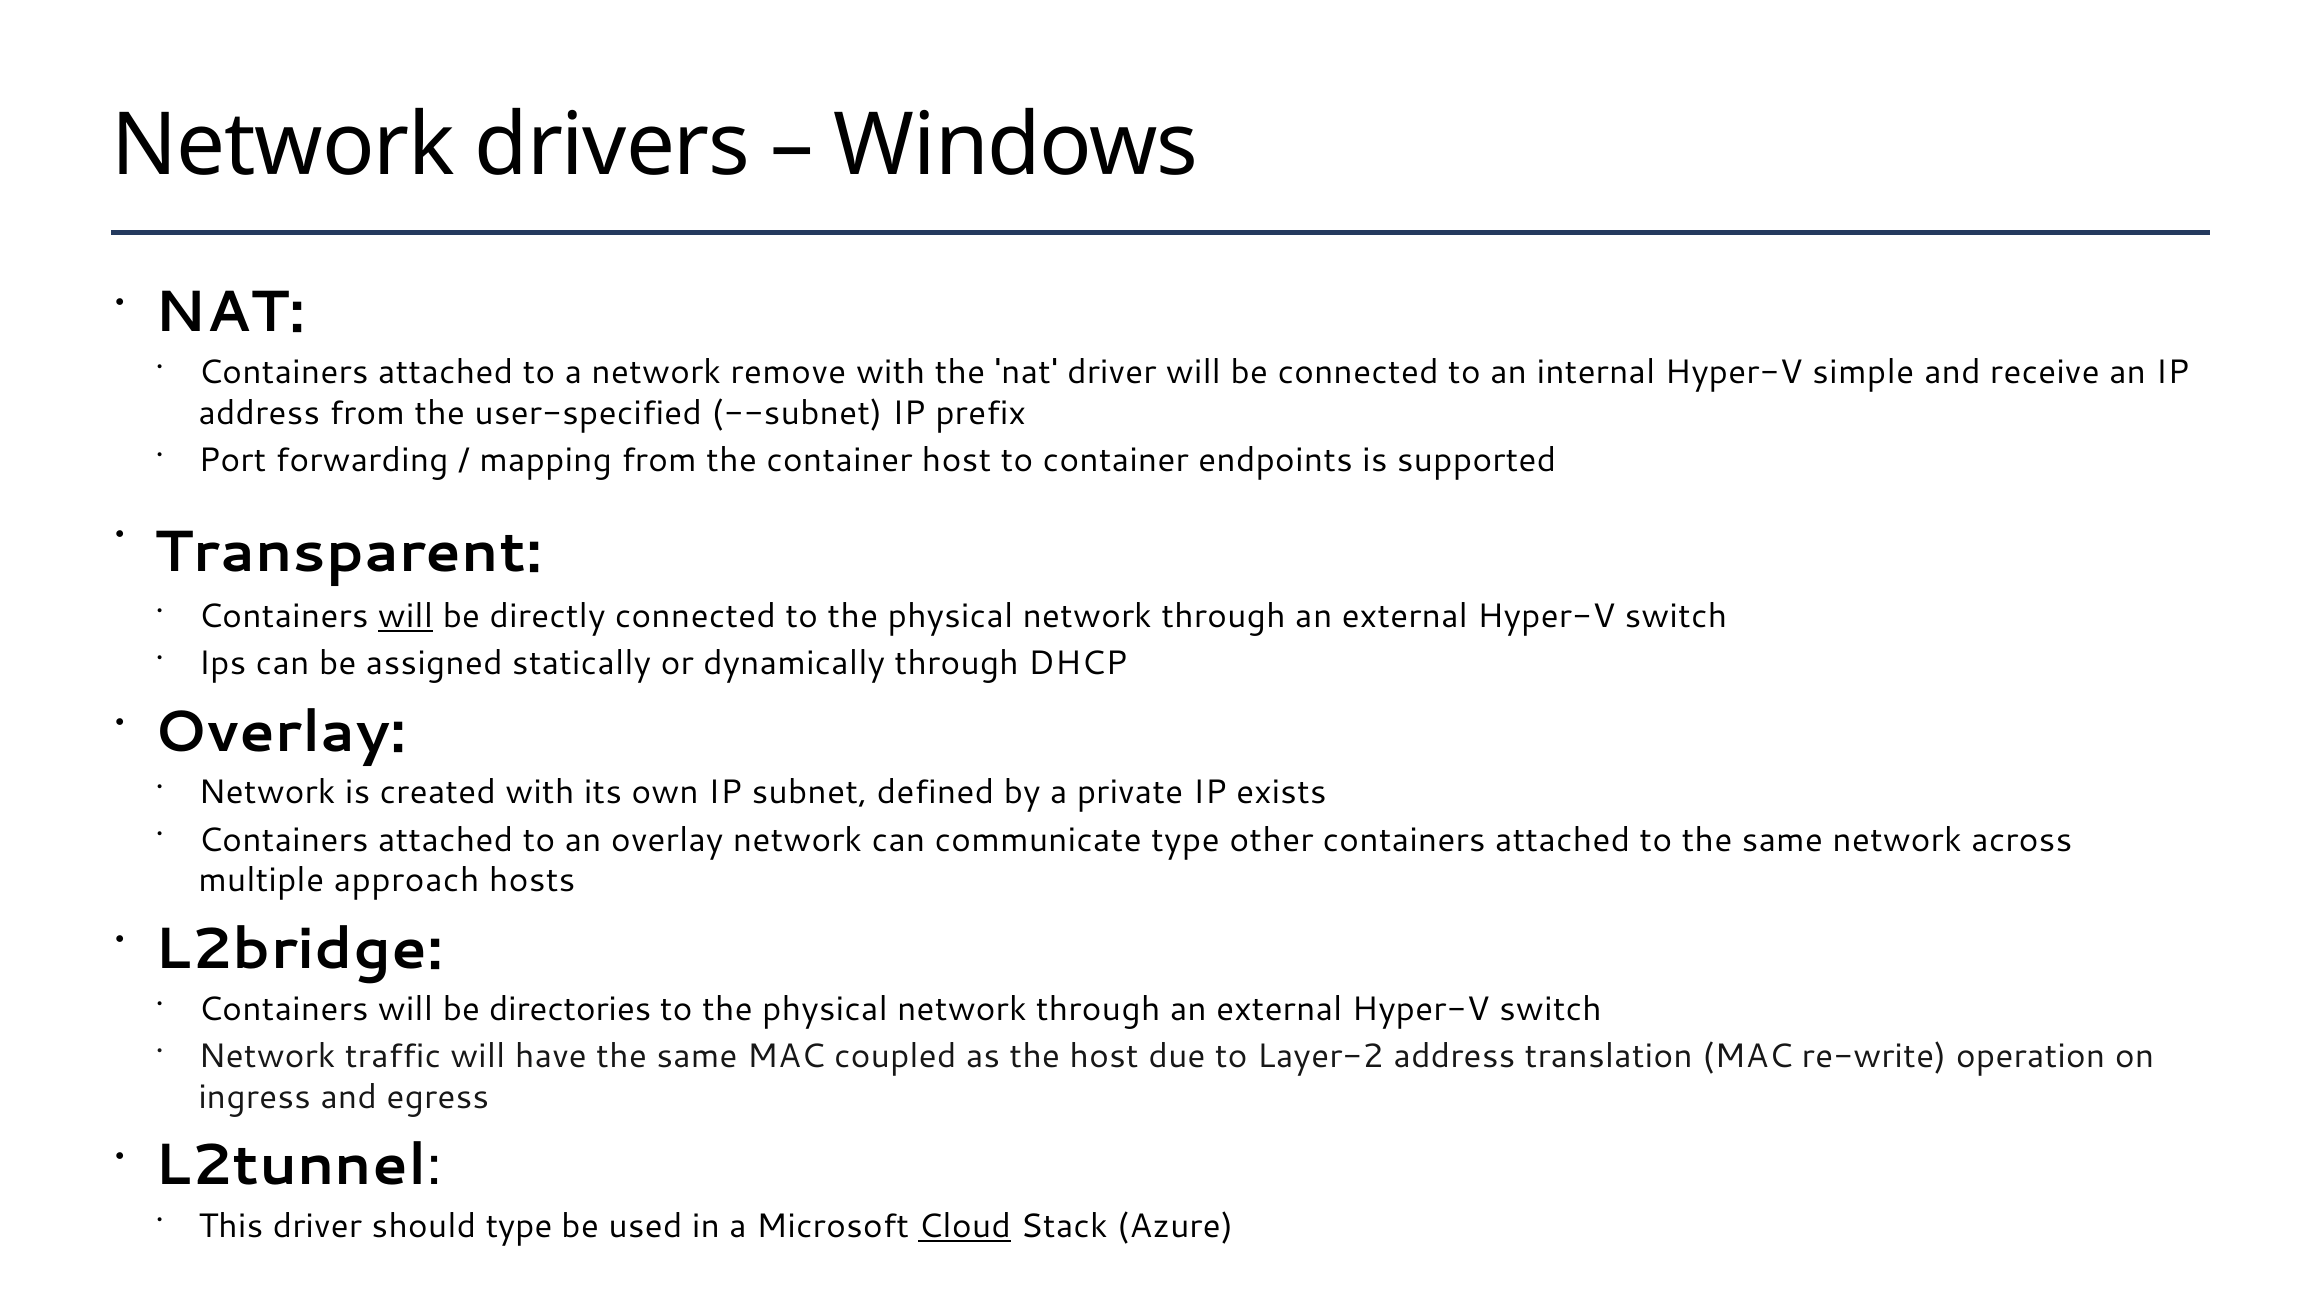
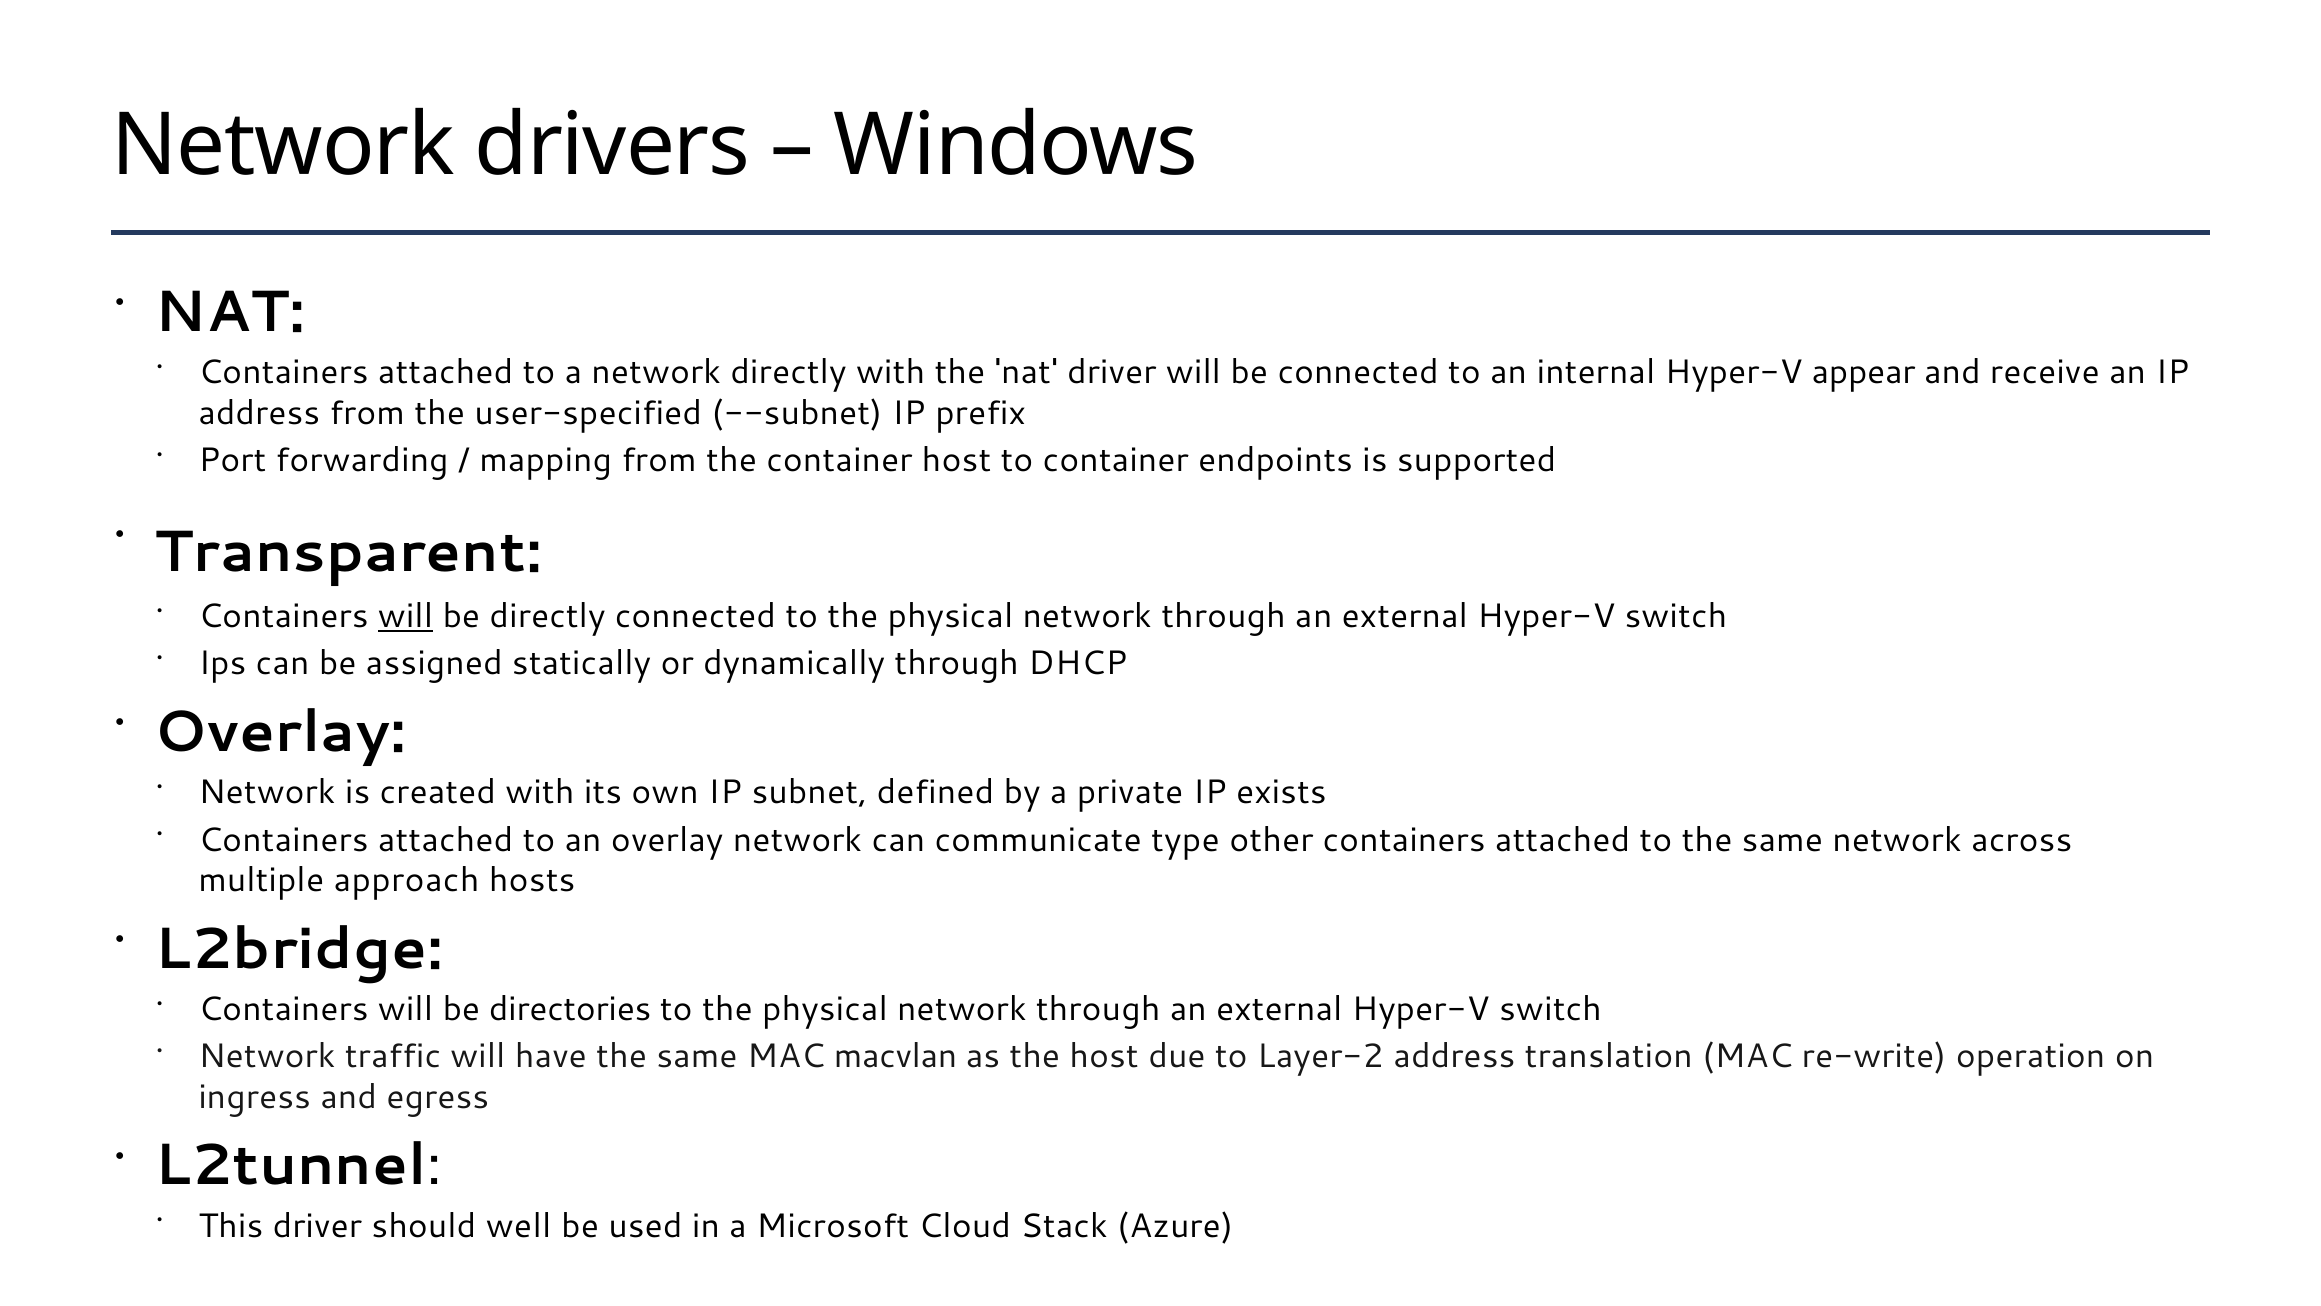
network remove: remove -> directly
simple: simple -> appear
coupled: coupled -> macvlan
should type: type -> well
Cloud underline: present -> none
